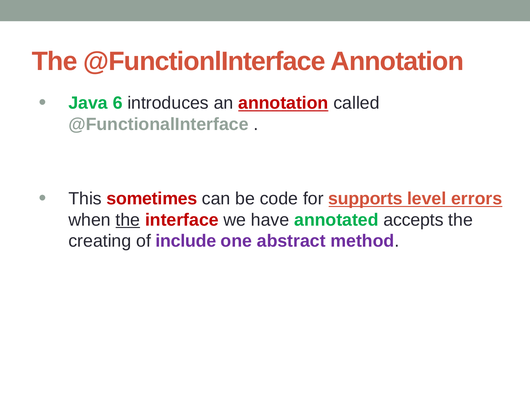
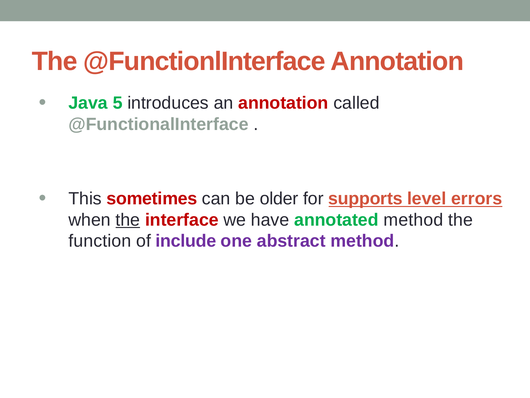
6: 6 -> 5
annotation at (283, 103) underline: present -> none
code: code -> older
annotated accepts: accepts -> method
creating: creating -> function
